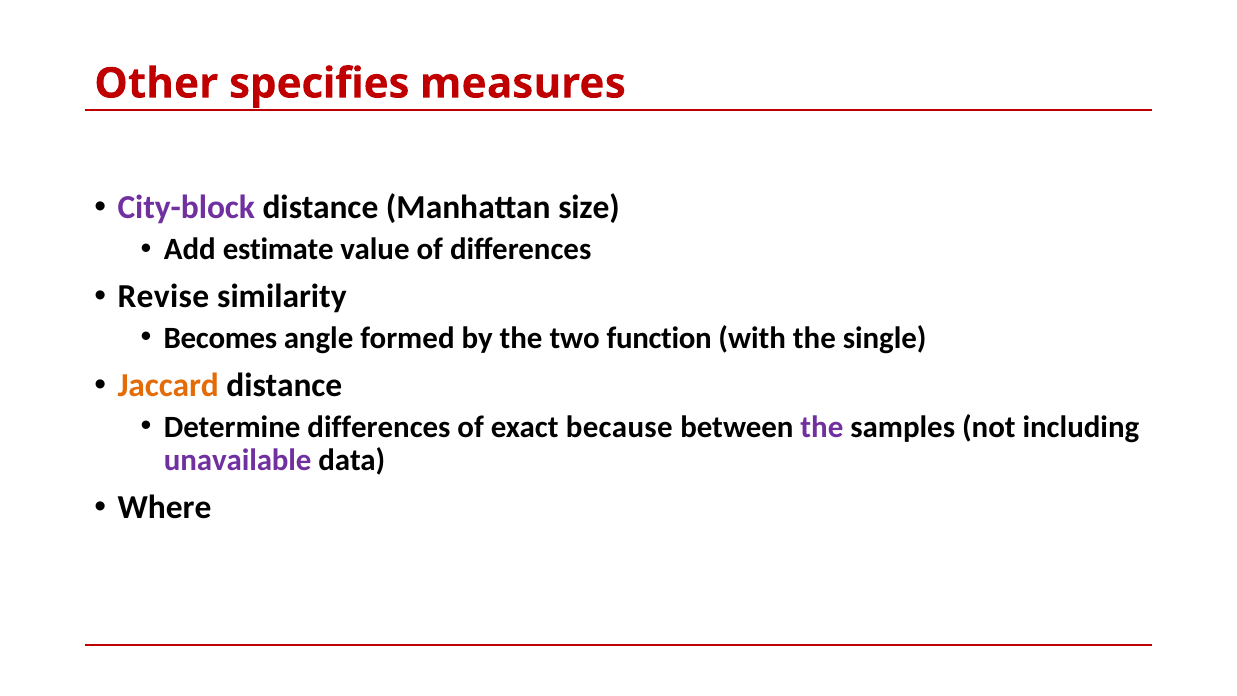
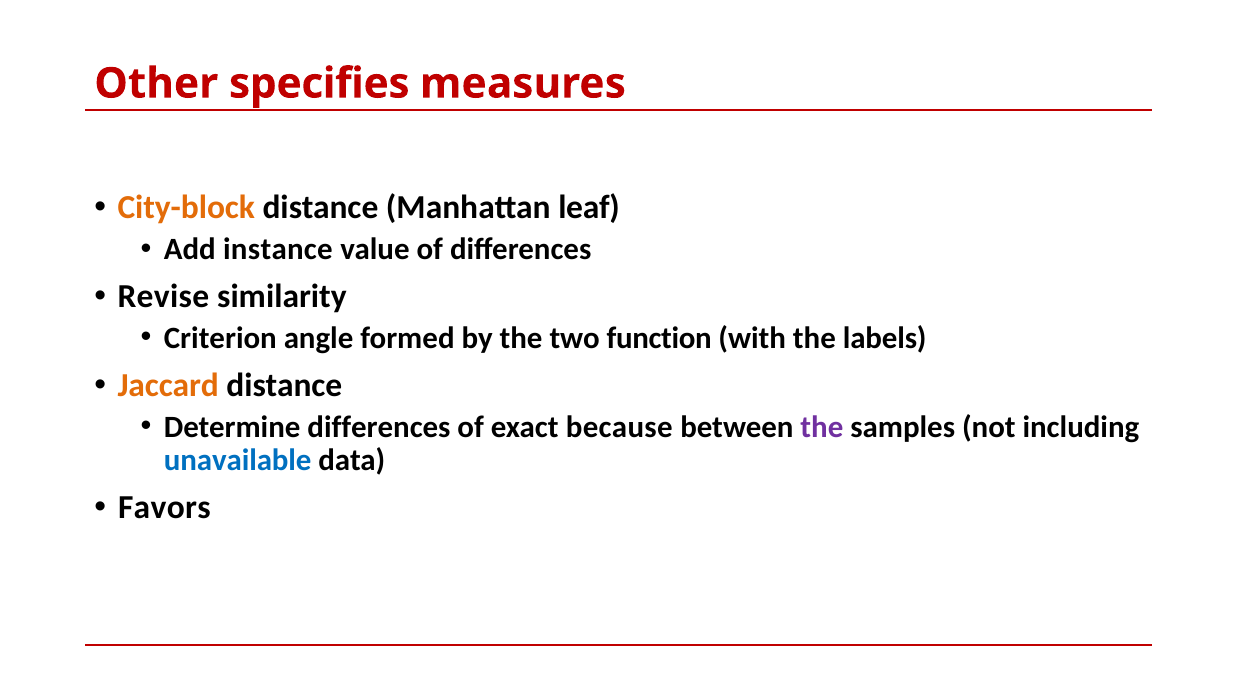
City-block colour: purple -> orange
size: size -> leaf
estimate: estimate -> instance
Becomes: Becomes -> Criterion
single: single -> labels
unavailable colour: purple -> blue
Where: Where -> Favors
